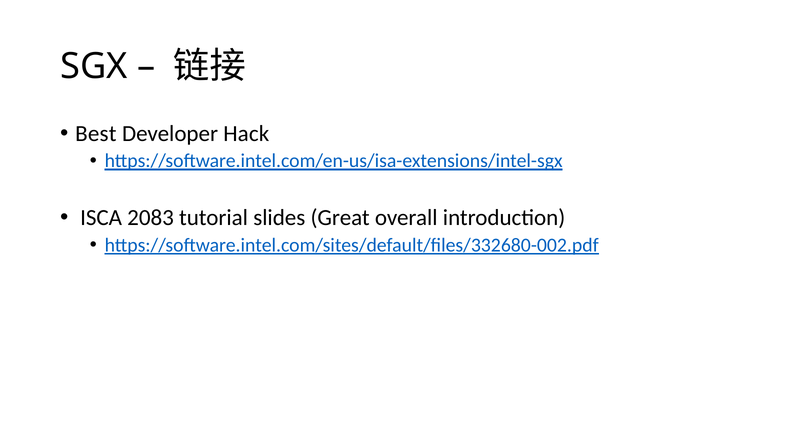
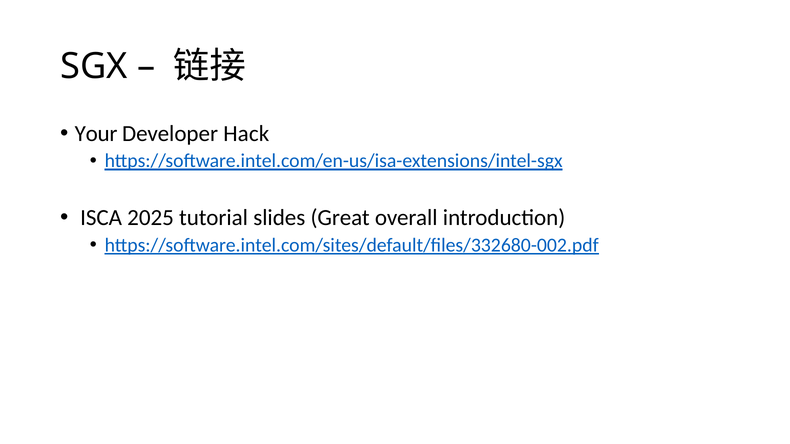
Best: Best -> Your
2083: 2083 -> 2025
